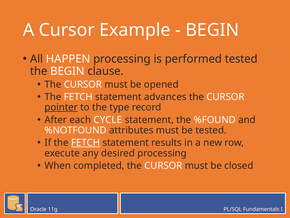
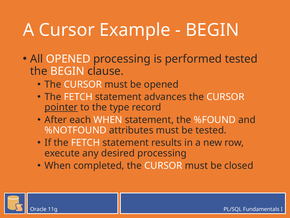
All HAPPEN: HAPPEN -> OPENED
each CYCLE: CYCLE -> WHEN
FETCH at (86, 142) underline: present -> none
